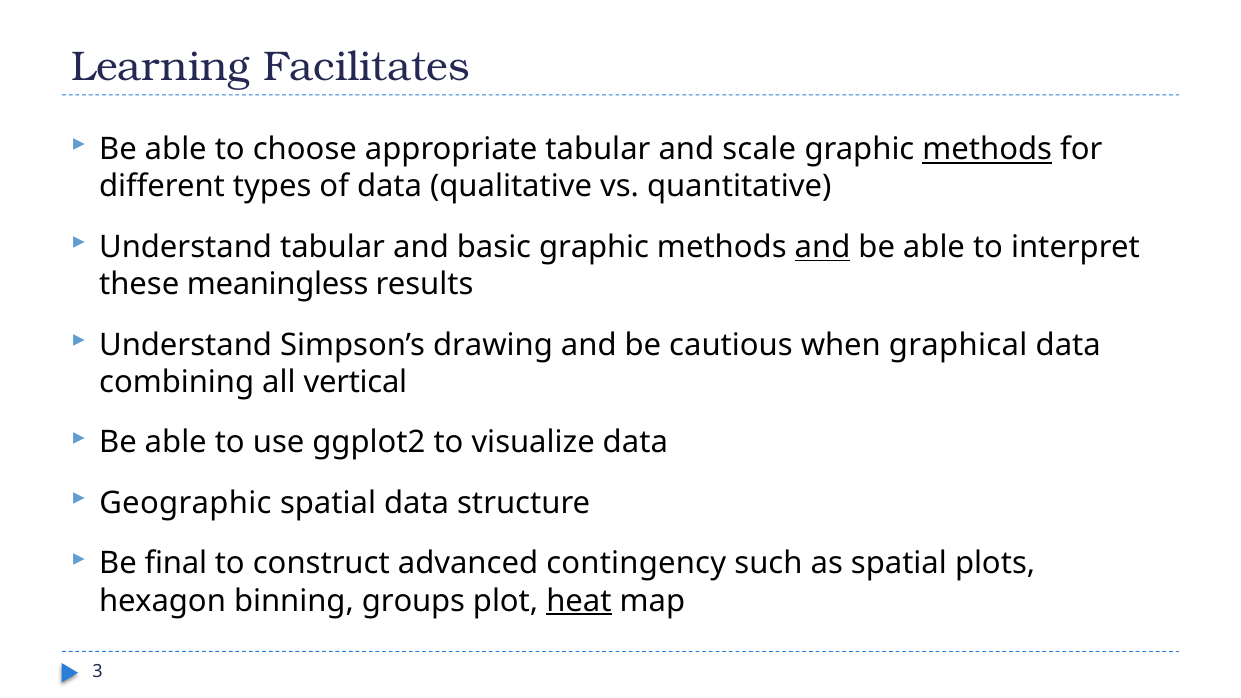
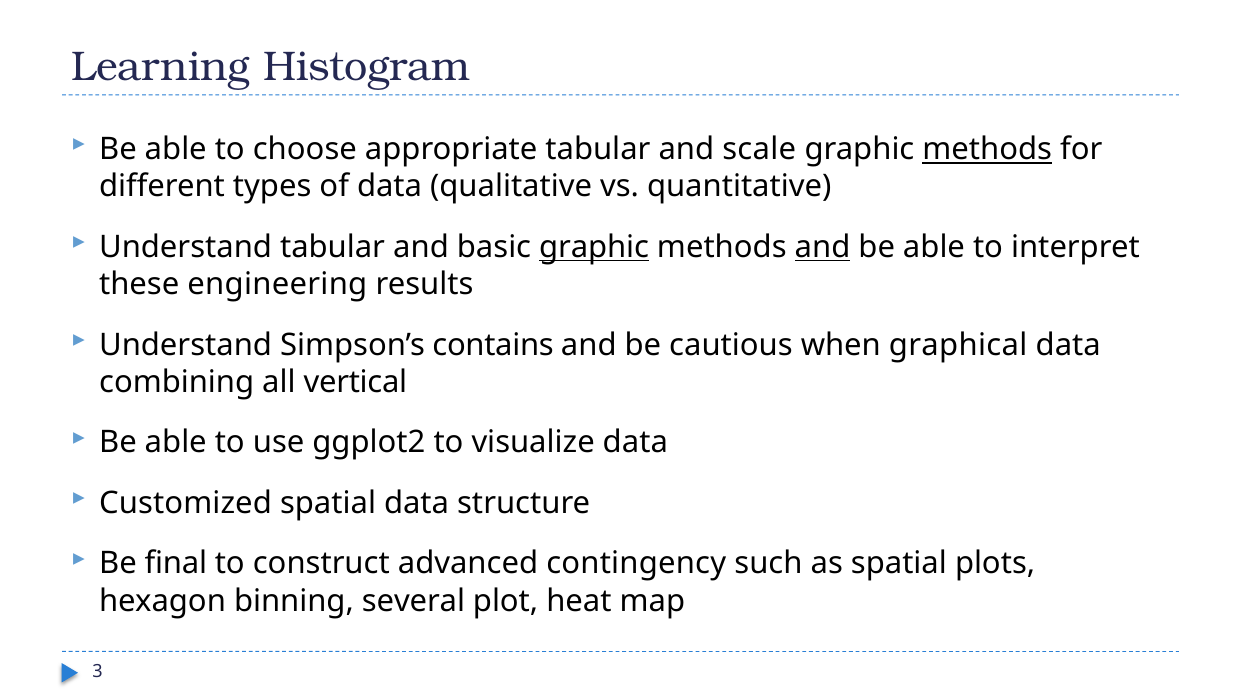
Facilitates: Facilitates -> Histogram
graphic at (594, 247) underline: none -> present
meaningless: meaningless -> engineering
drawing: drawing -> contains
Geographic: Geographic -> Customized
groups: groups -> several
heat underline: present -> none
